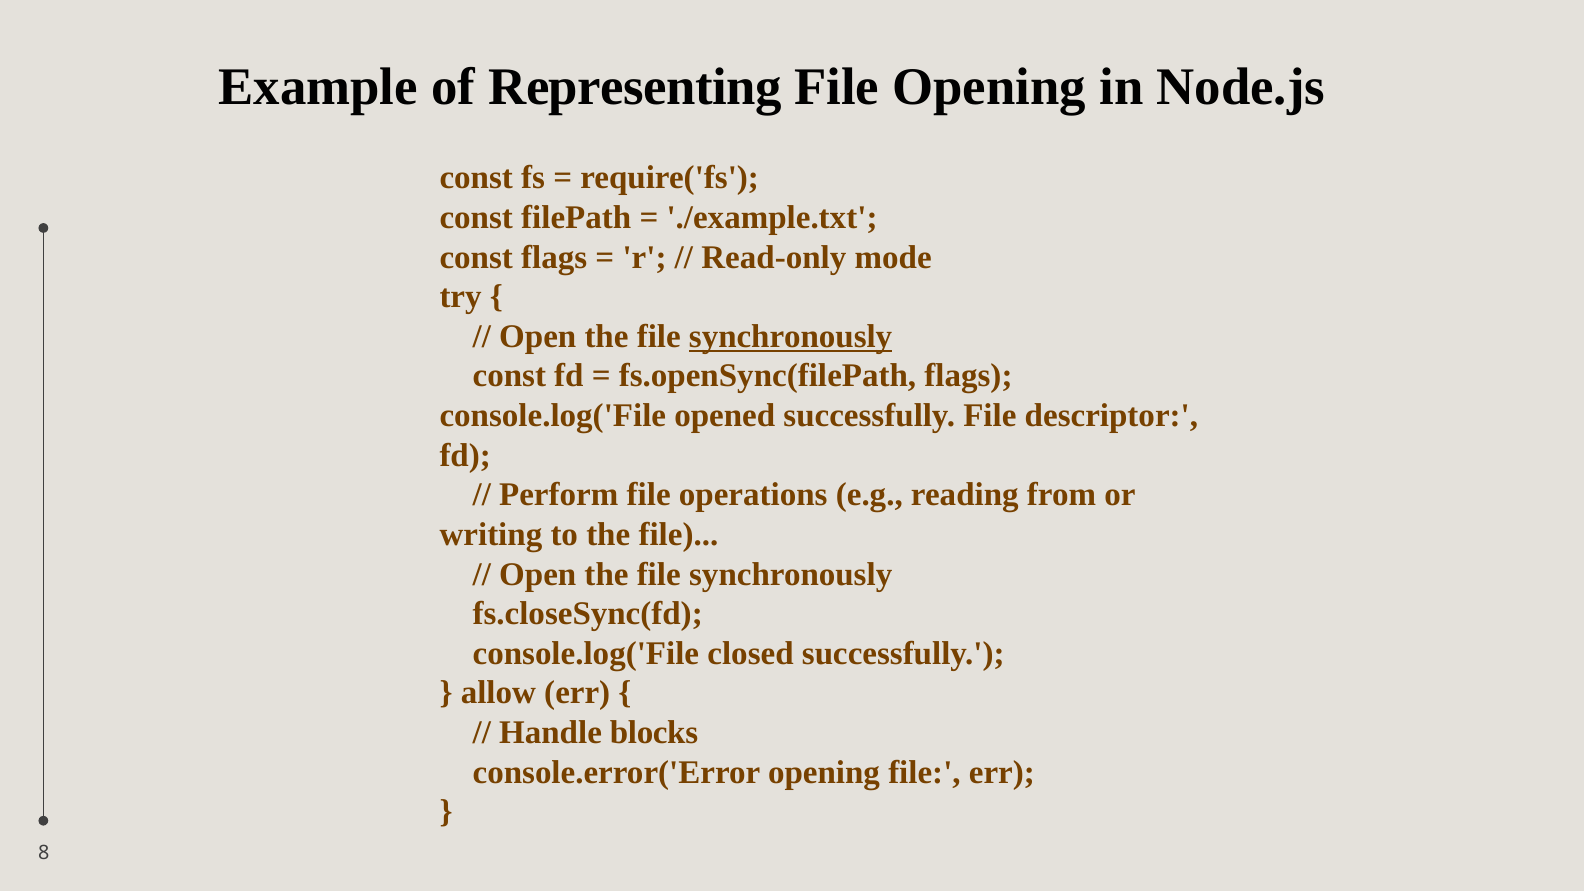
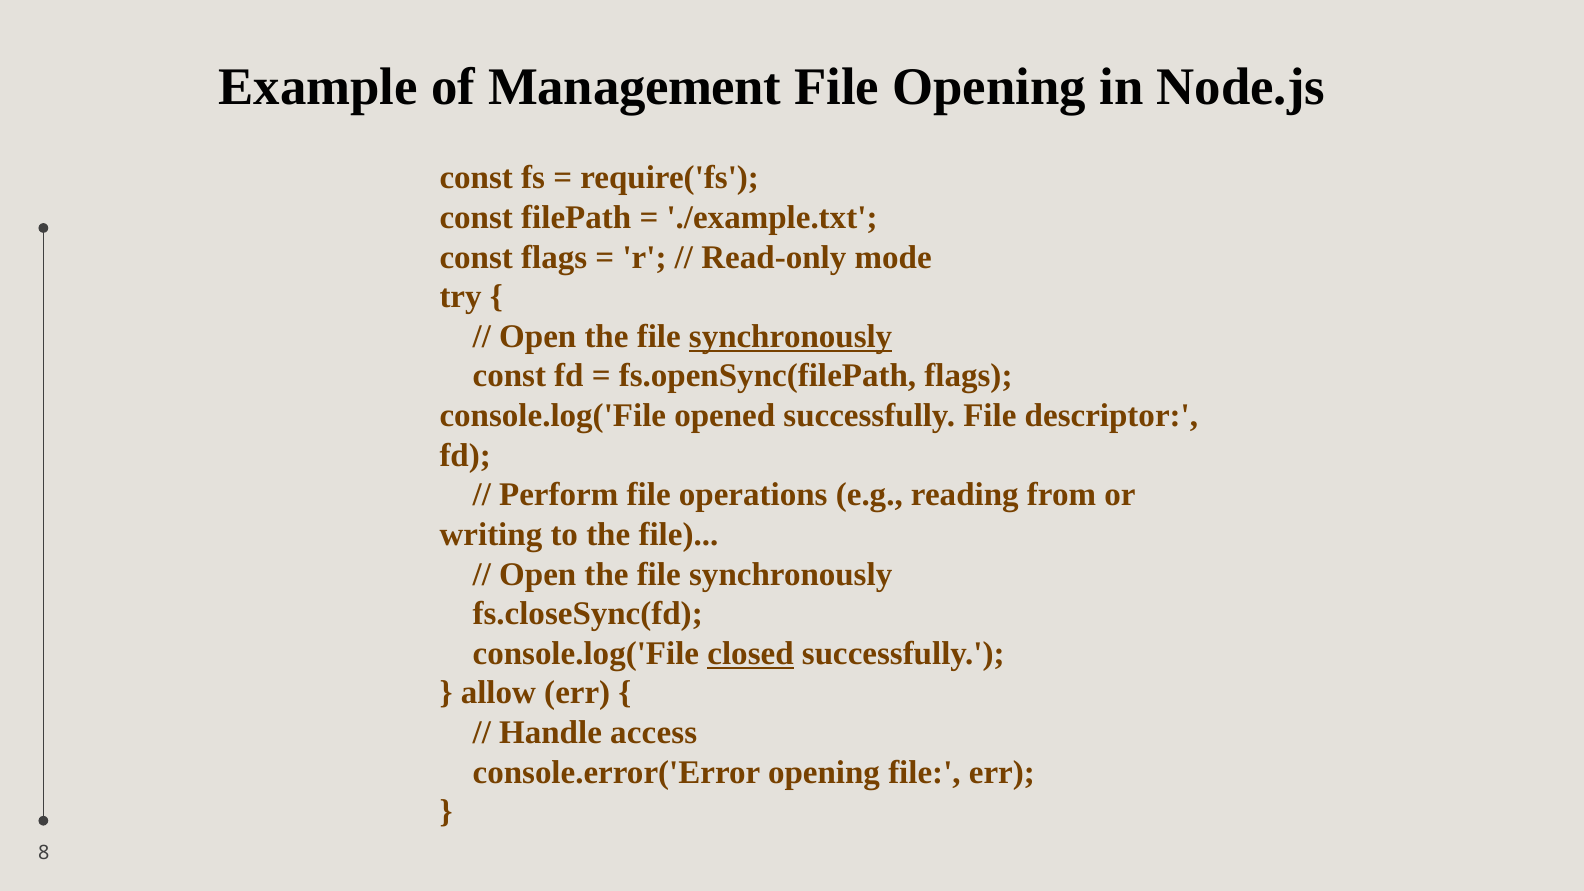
Representing: Representing -> Management
closed underline: none -> present
blocks: blocks -> access
